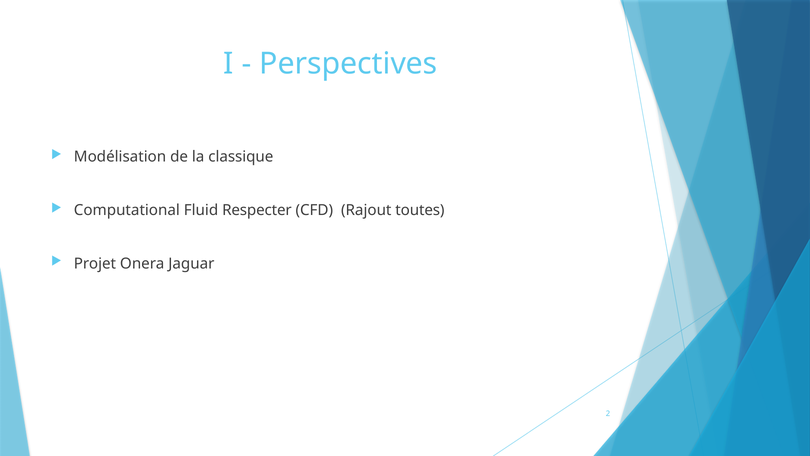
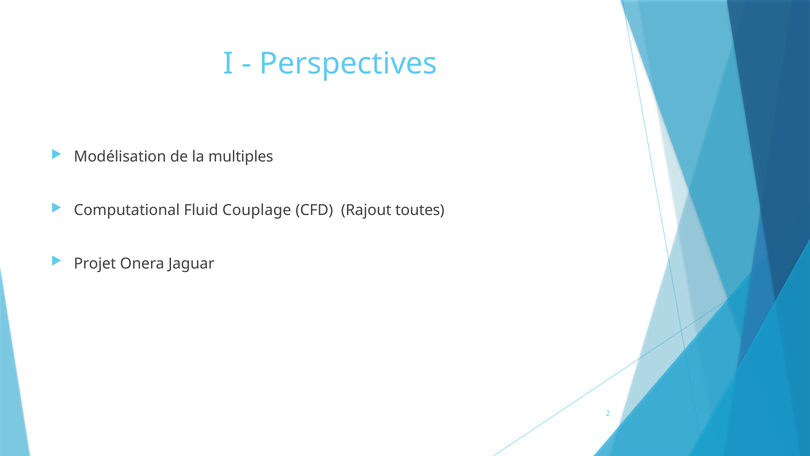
classique: classique -> multiples
Respecter: Respecter -> Couplage
